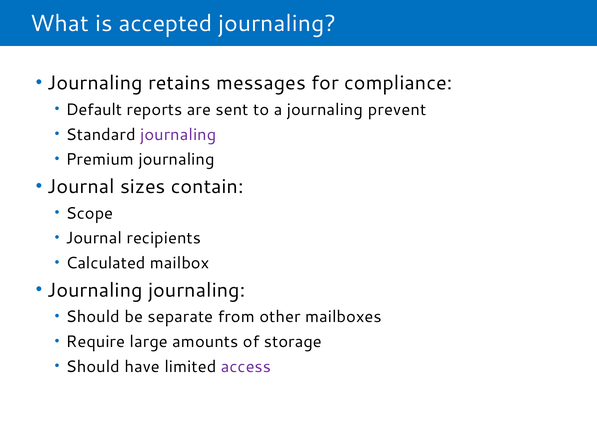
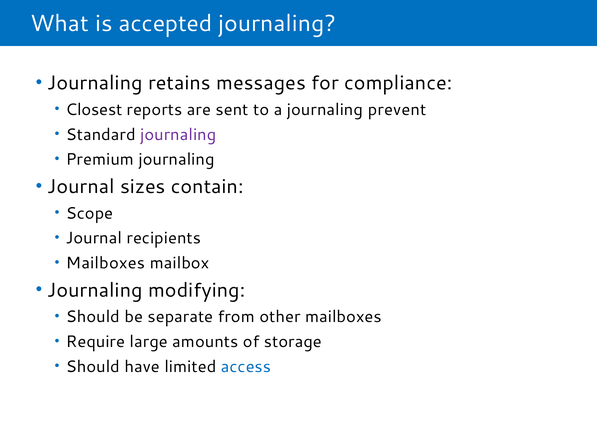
Default: Default -> Closest
Calculated at (106, 263): Calculated -> Mailboxes
Journaling journaling: journaling -> modifying
access colour: purple -> blue
